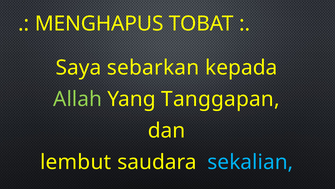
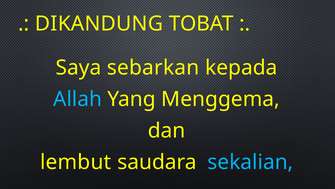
MENGHAPUS: MENGHAPUS -> DIKANDUNG
Allah colour: light green -> light blue
Tanggapan: Tanggapan -> Menggema
